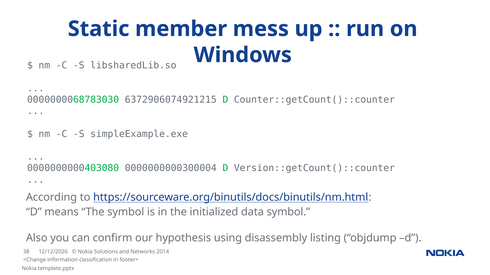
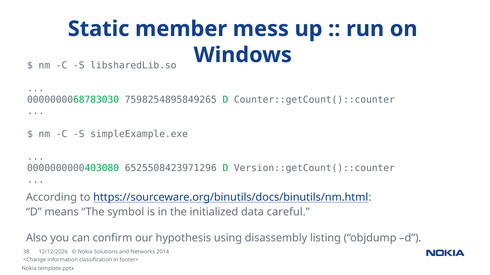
6372906074921215: 6372906074921215 -> 7598254895849265
0000000000300004: 0000000000300004 -> 6525508423971296
data symbol: symbol -> careful
